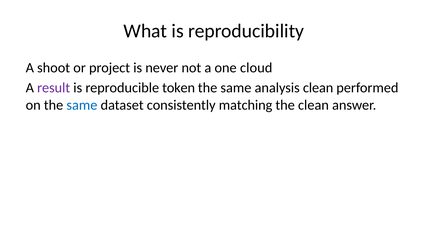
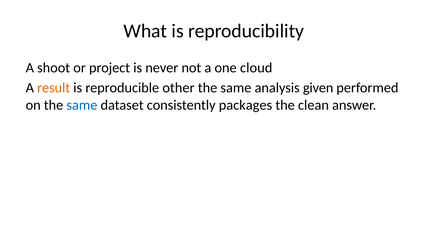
result colour: purple -> orange
token: token -> other
analysis clean: clean -> given
matching: matching -> packages
